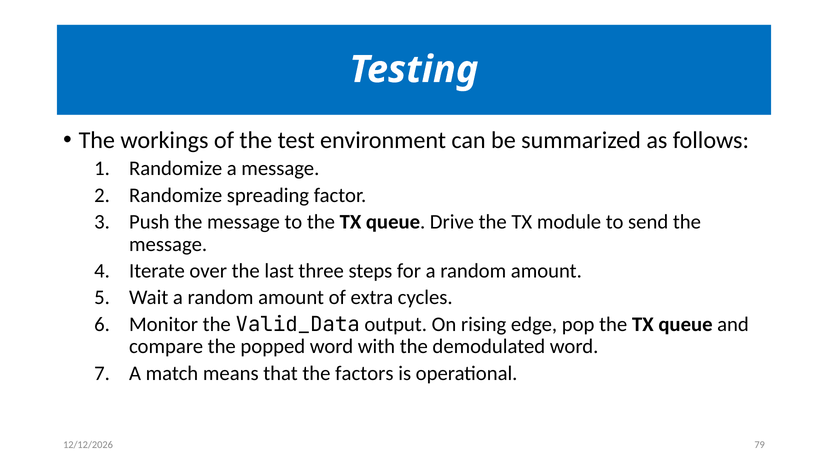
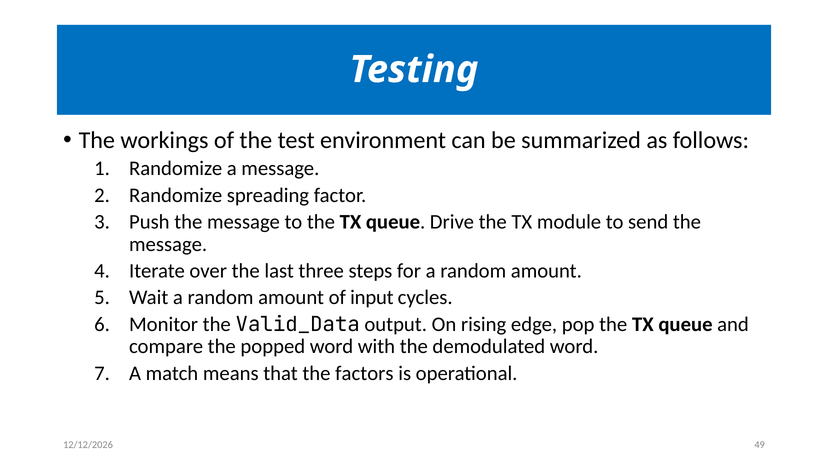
extra: extra -> input
79: 79 -> 49
